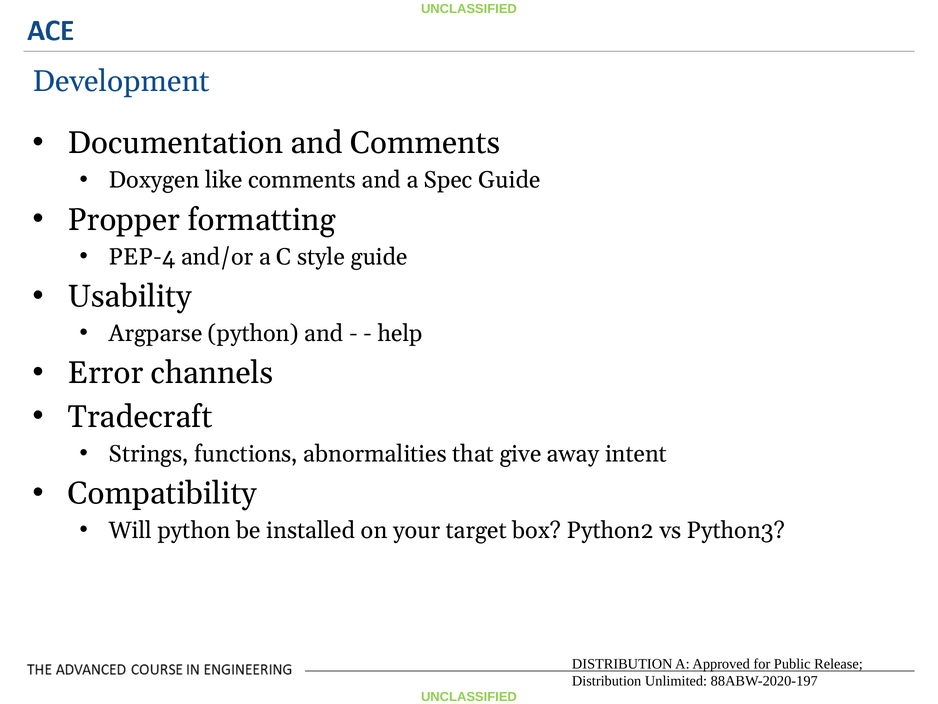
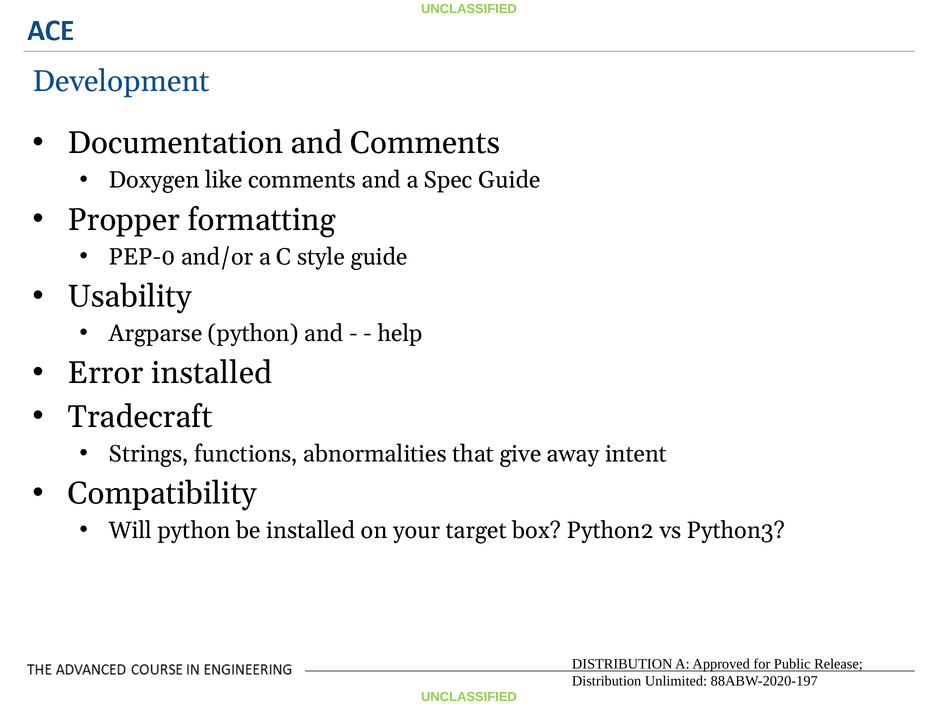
PEP-4: PEP-4 -> PEP-0
Error channels: channels -> installed
